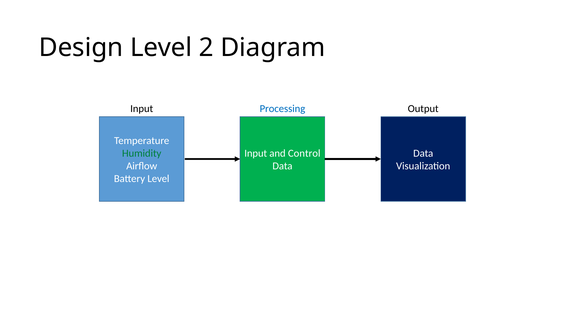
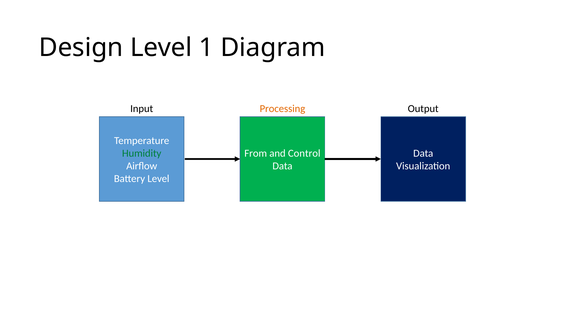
2: 2 -> 1
Processing colour: blue -> orange
Input at (256, 153): Input -> From
